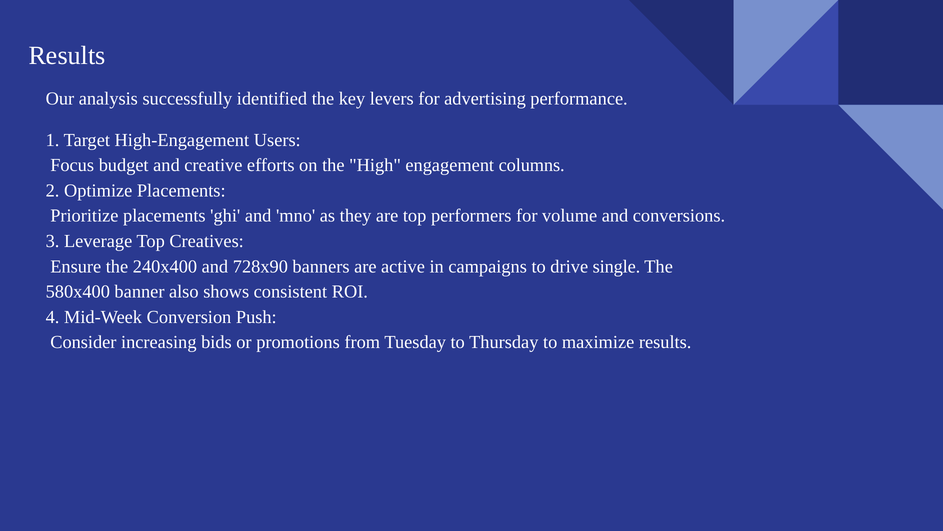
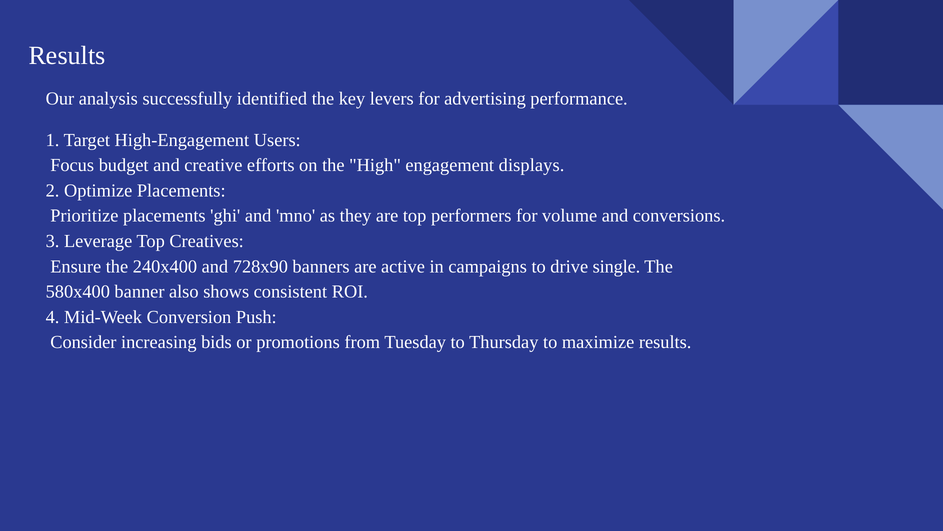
columns: columns -> displays
